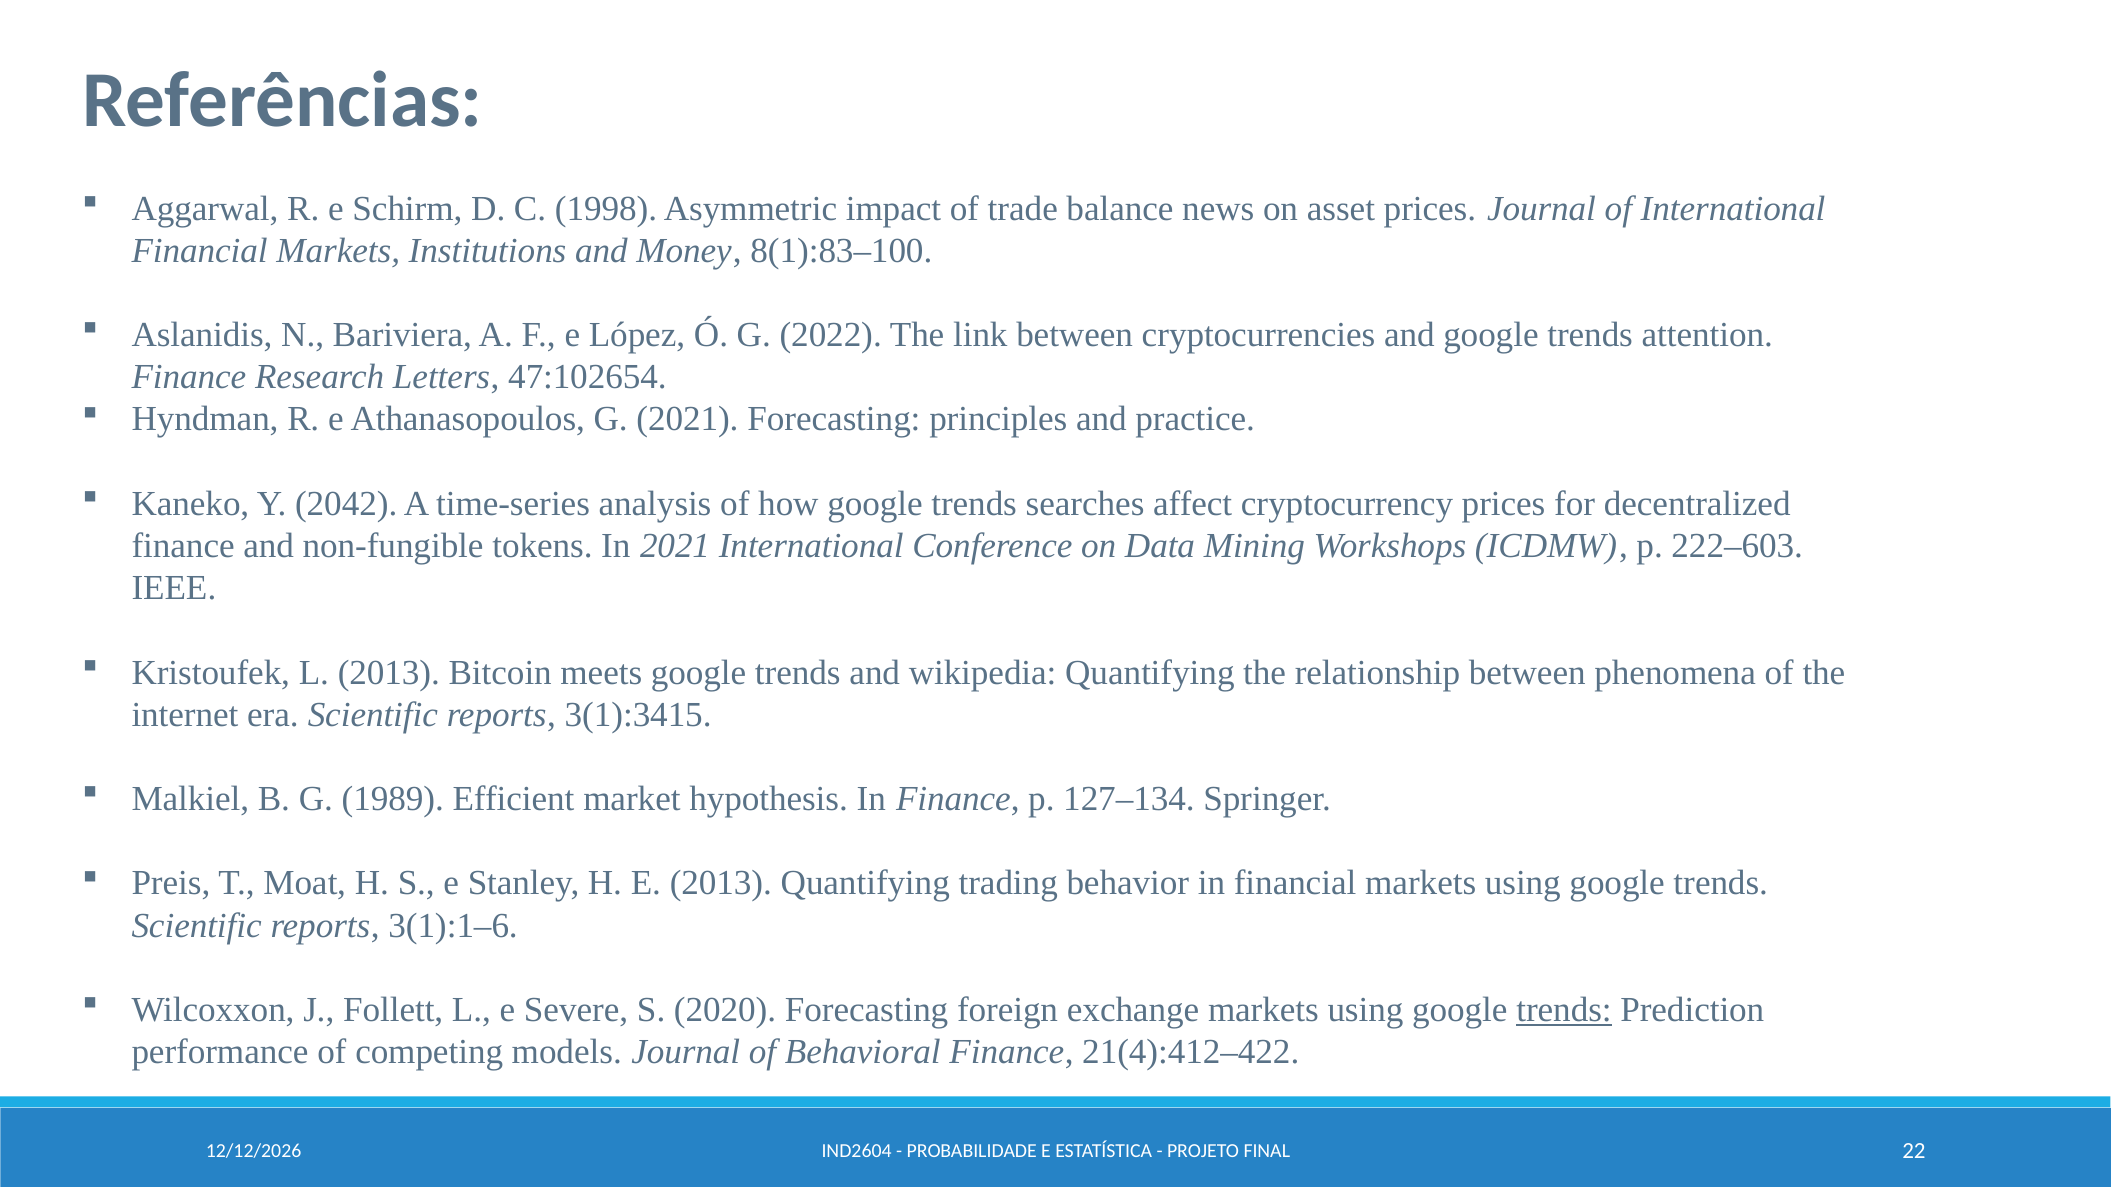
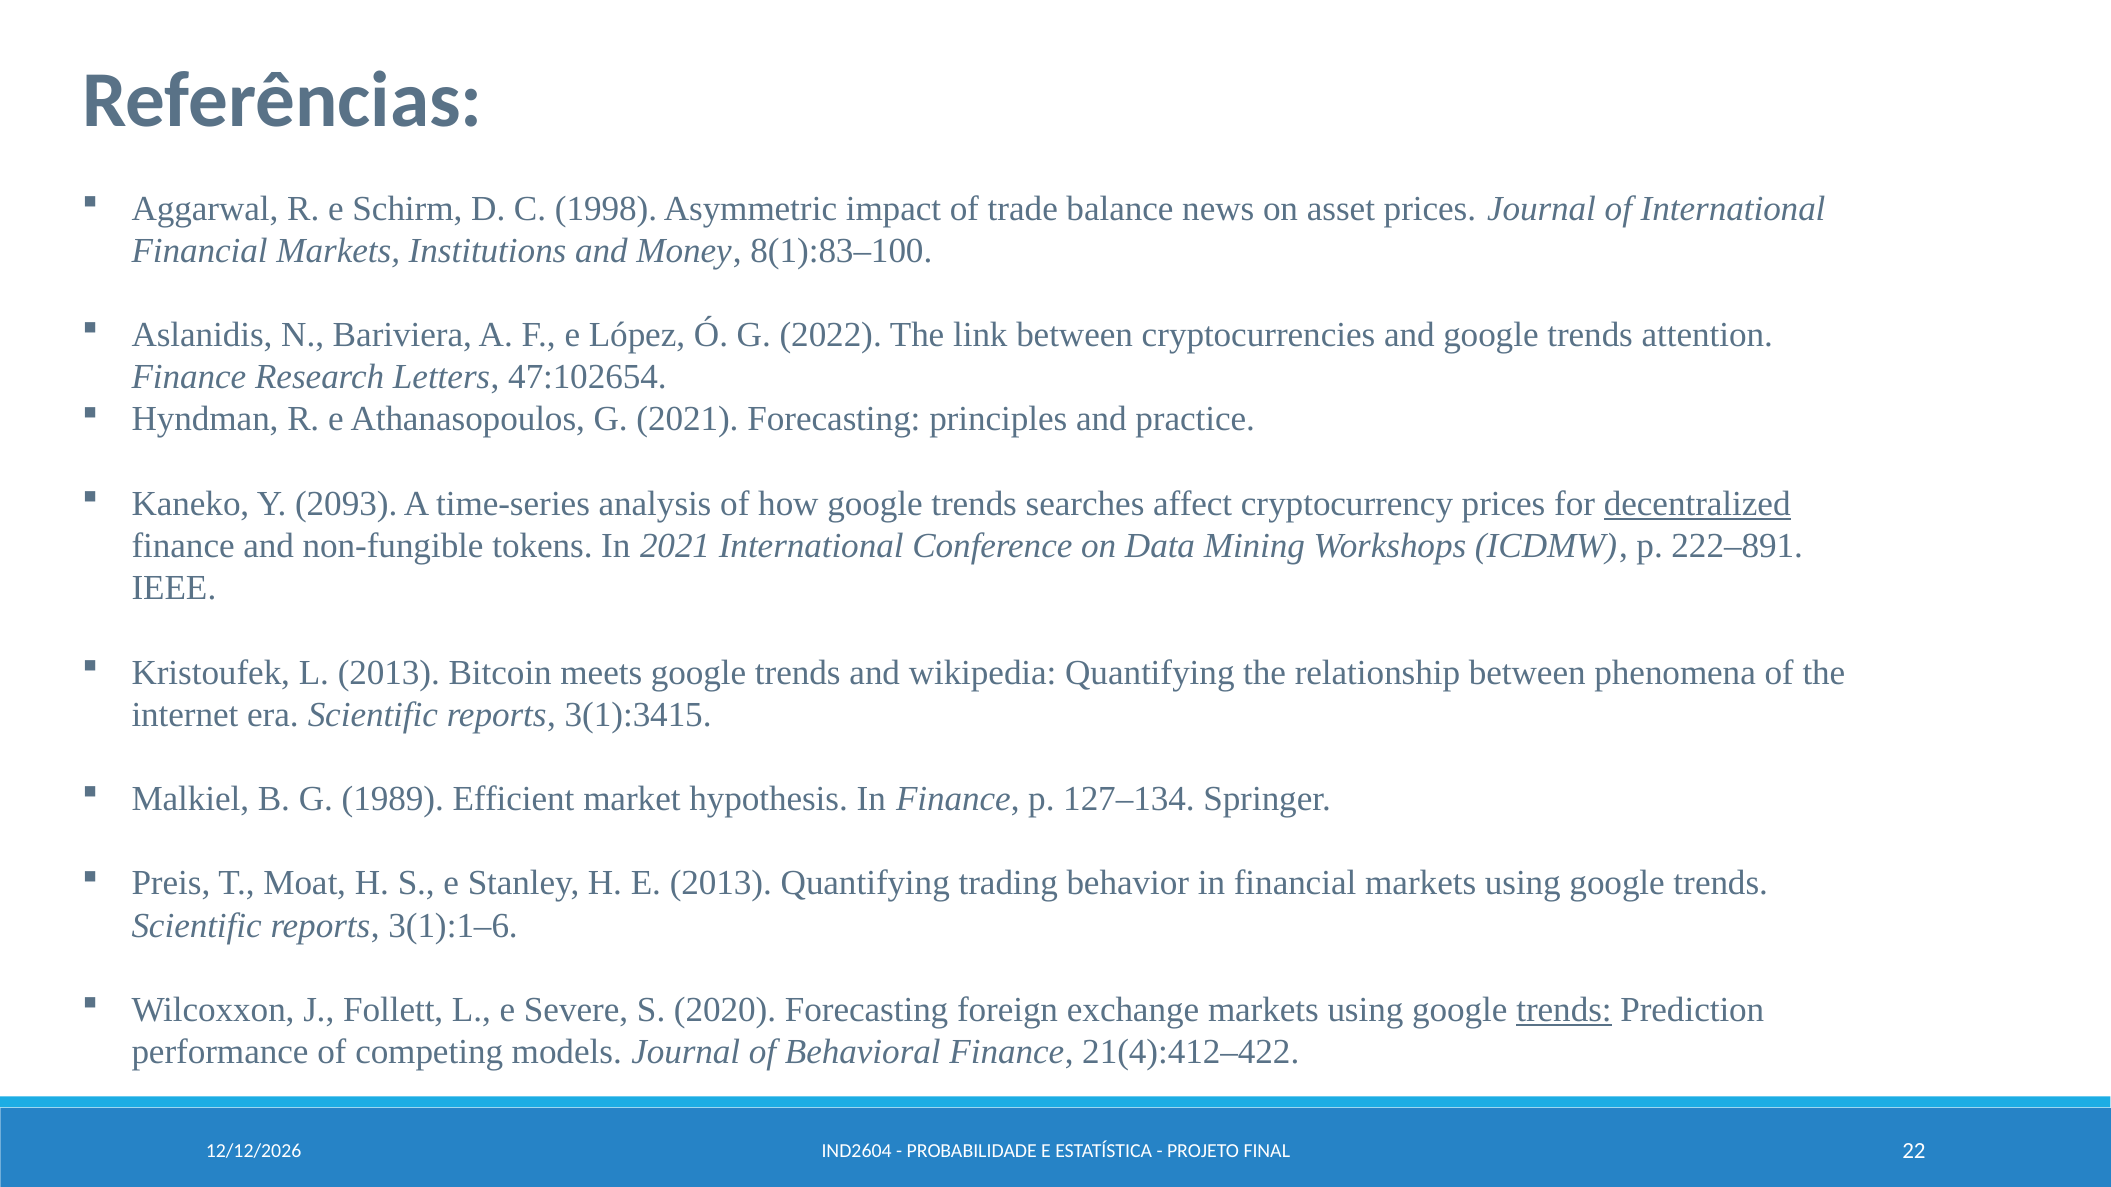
2042: 2042 -> 2093
decentralized underline: none -> present
222–603: 222–603 -> 222–891
